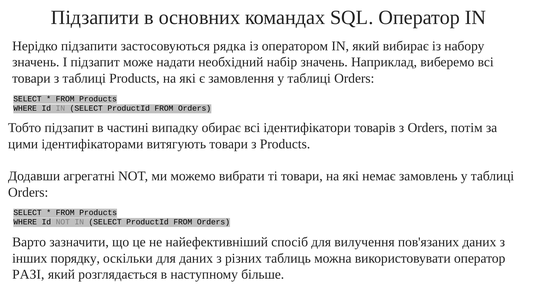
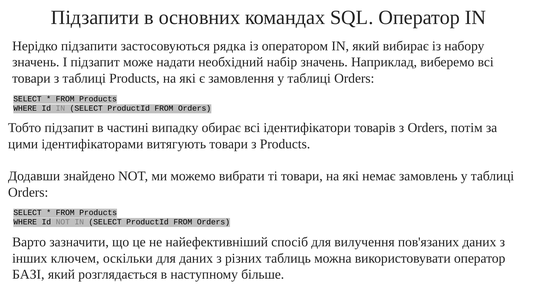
агрегатні: агрегатні -> знайдено
порядку: порядку -> ключем
РАЗІ: РАЗІ -> БАЗІ
